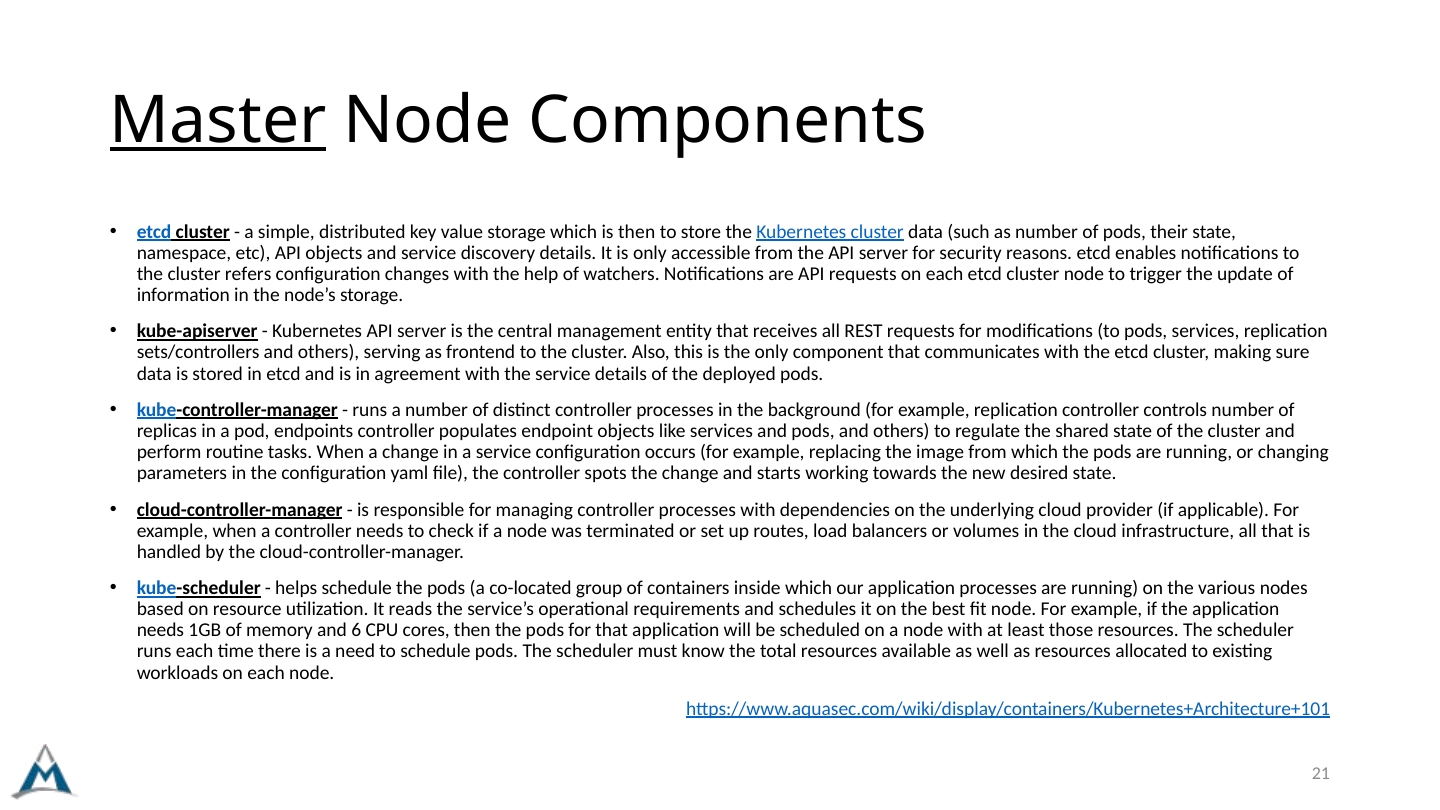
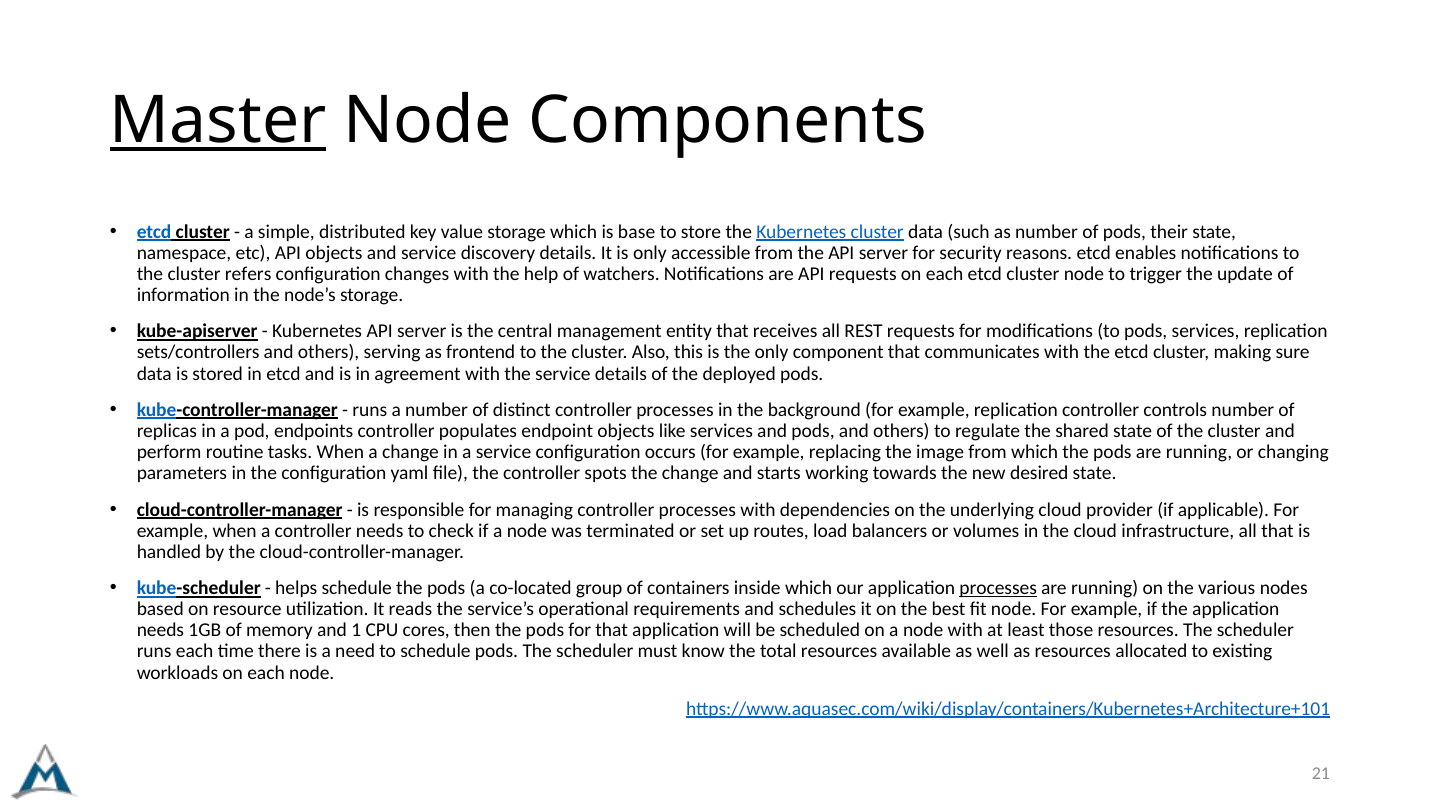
is then: then -> base
processes at (998, 588) underline: none -> present
6: 6 -> 1
